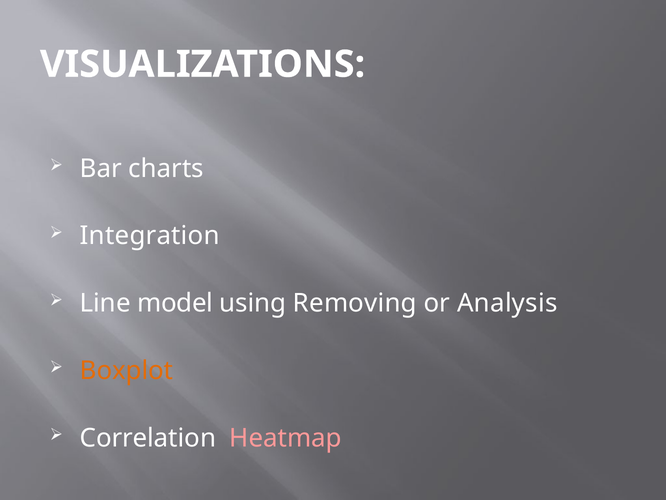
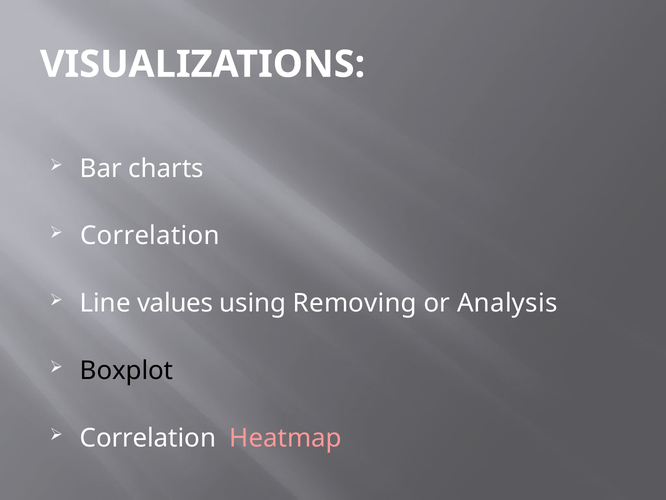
Integration at (150, 236): Integration -> Correlation
model: model -> values
Boxplot colour: orange -> black
